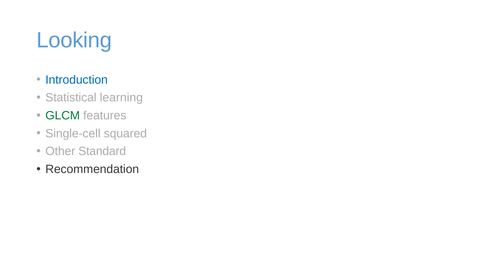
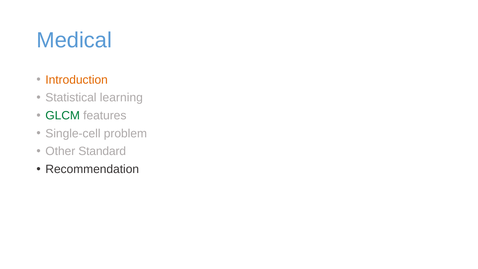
Looking: Looking -> Medical
Introduction colour: blue -> orange
squared: squared -> problem
